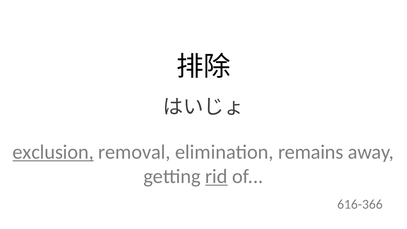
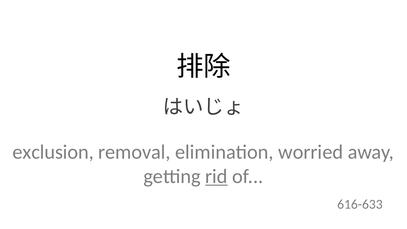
exclusion underline: present -> none
remains: remains -> worried
616-366: 616-366 -> 616-633
